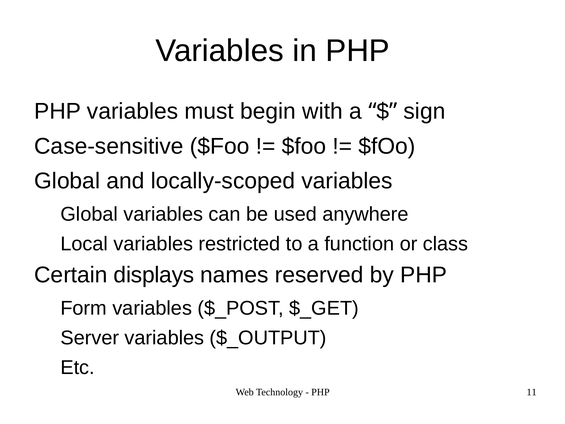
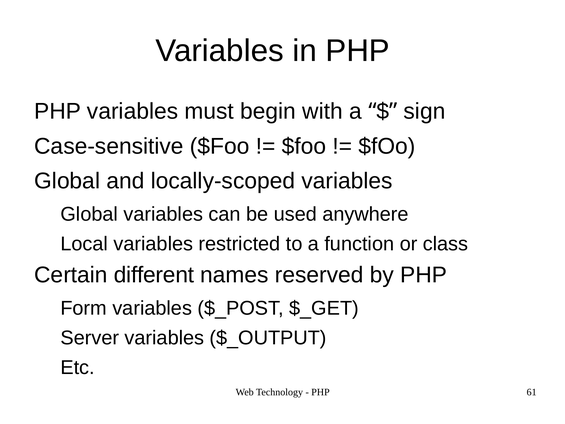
displays: displays -> different
11: 11 -> 61
